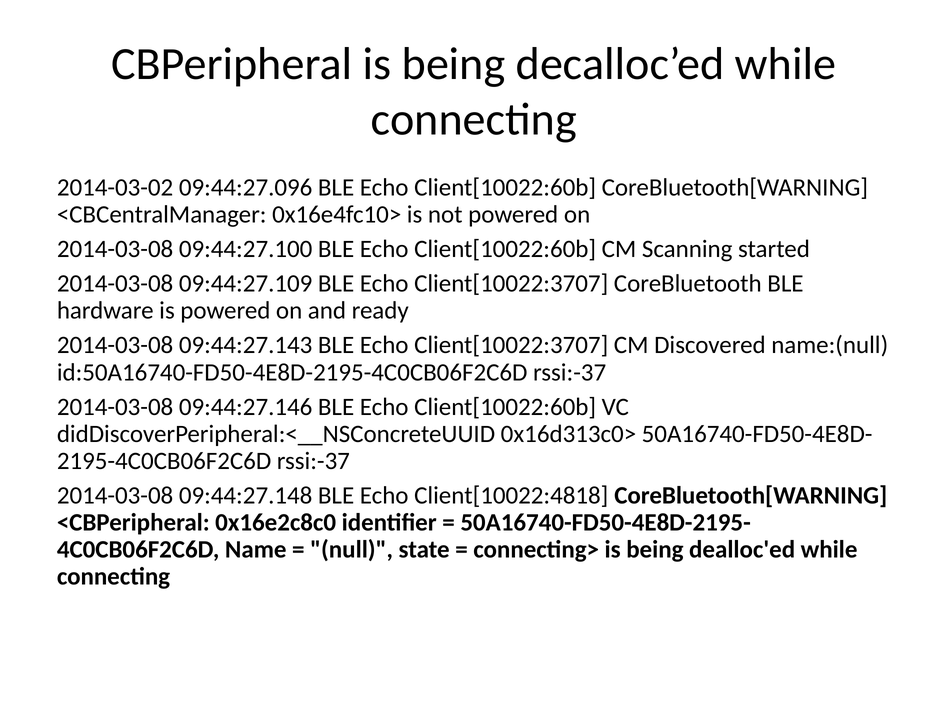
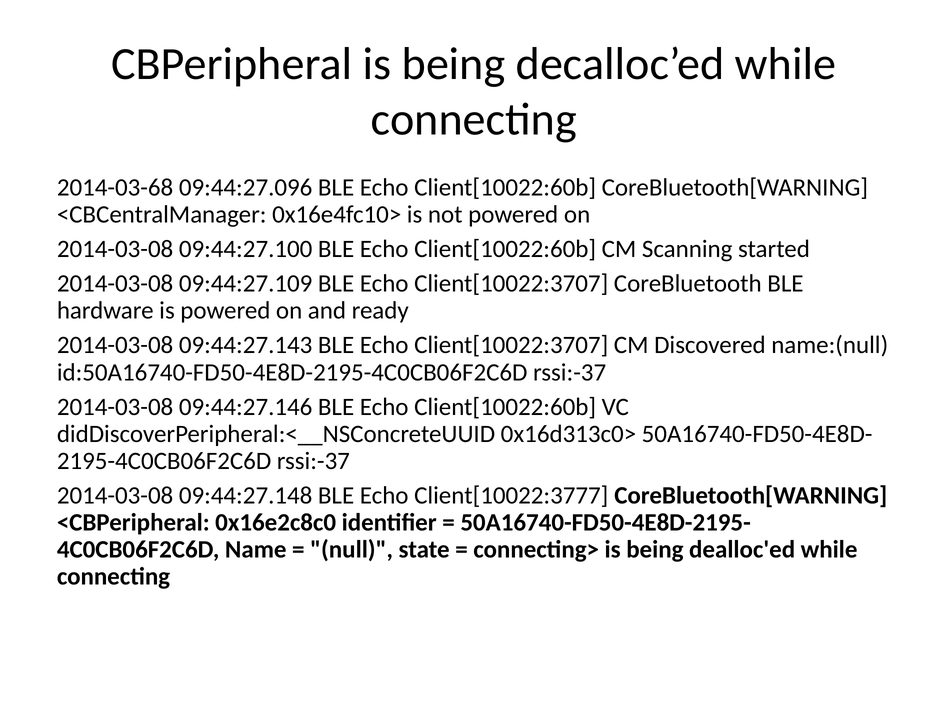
2014-03-02: 2014-03-02 -> 2014-03-68
Client[10022:4818: Client[10022:4818 -> Client[10022:3777
